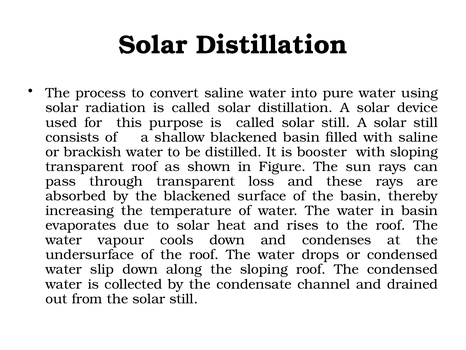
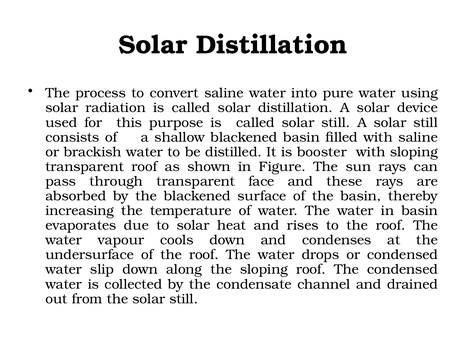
loss: loss -> face
